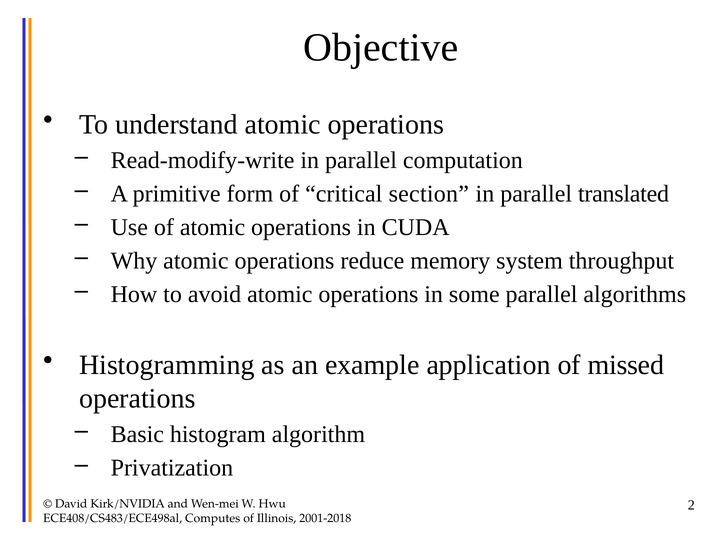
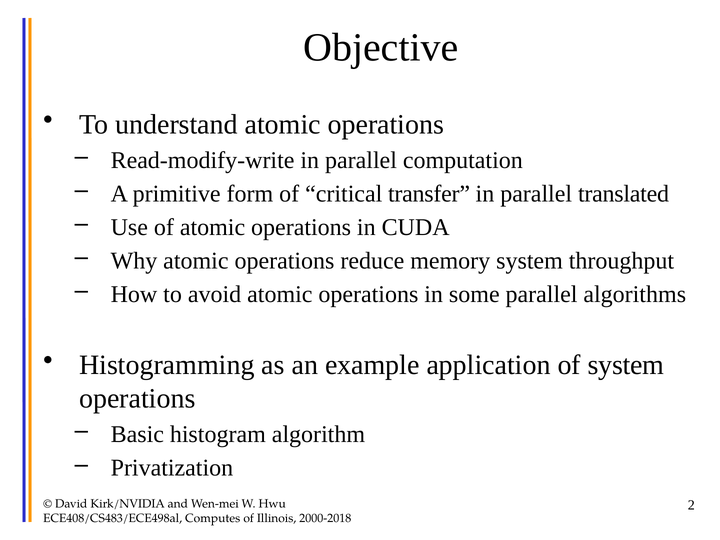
section: section -> transfer
of missed: missed -> system
2001-2018: 2001-2018 -> 2000-2018
